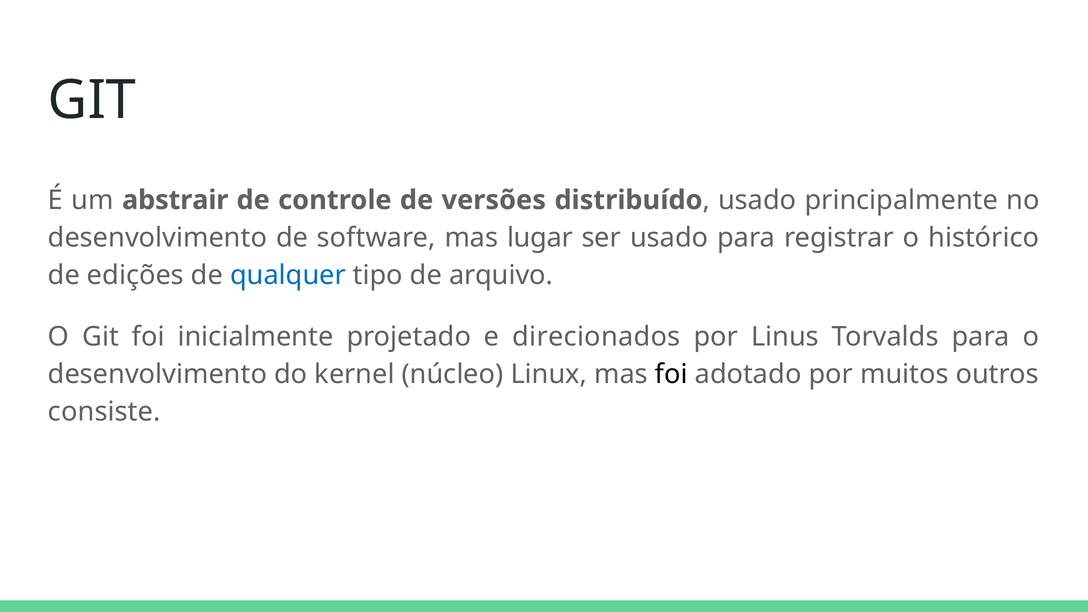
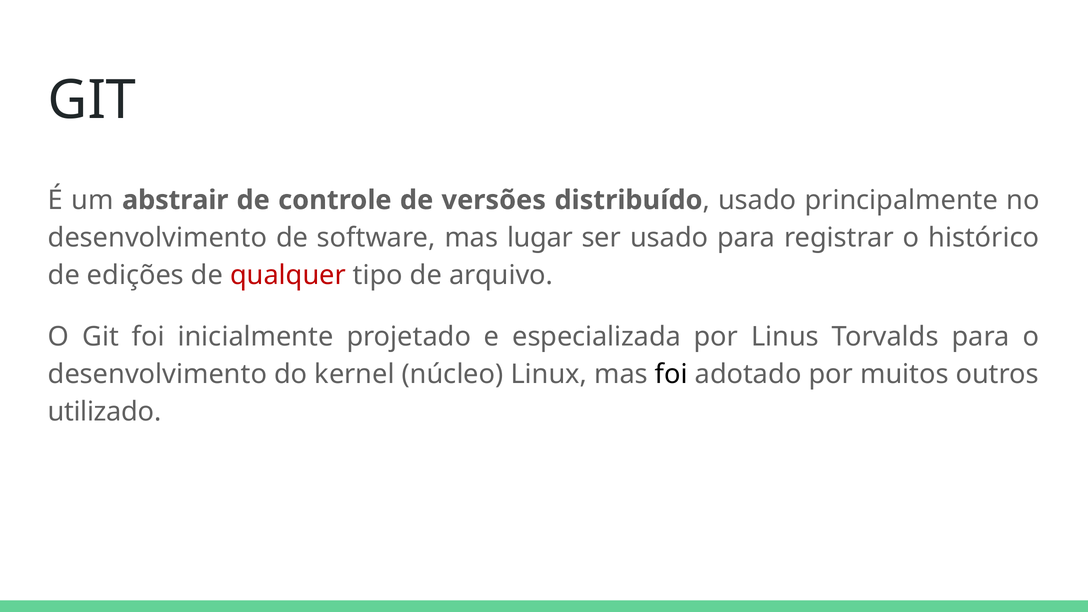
qualquer colour: blue -> red
direcionados: direcionados -> especializada
consiste: consiste -> utilizado
